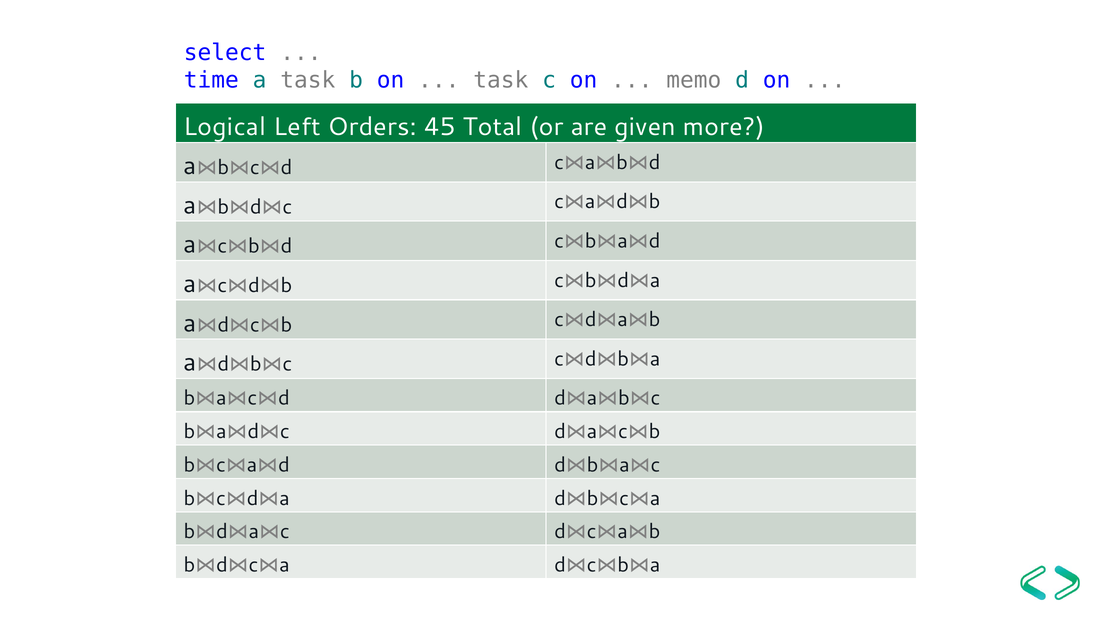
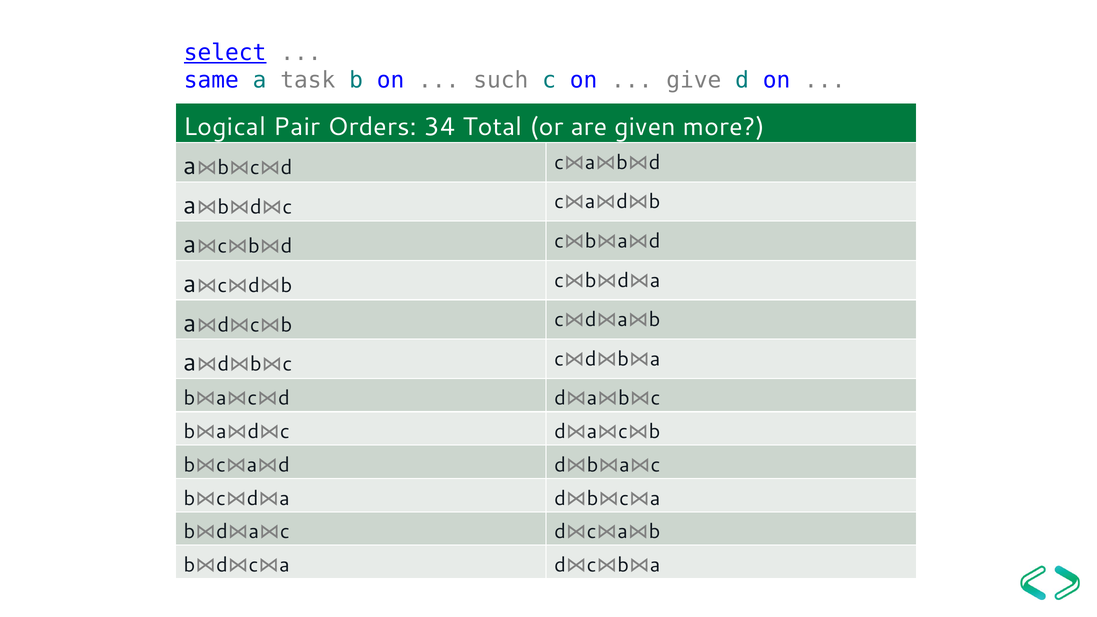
select underline: none -> present
time: time -> same
task at (501, 80): task -> such
memo: memo -> give
Left: Left -> Pair
45: 45 -> 34
